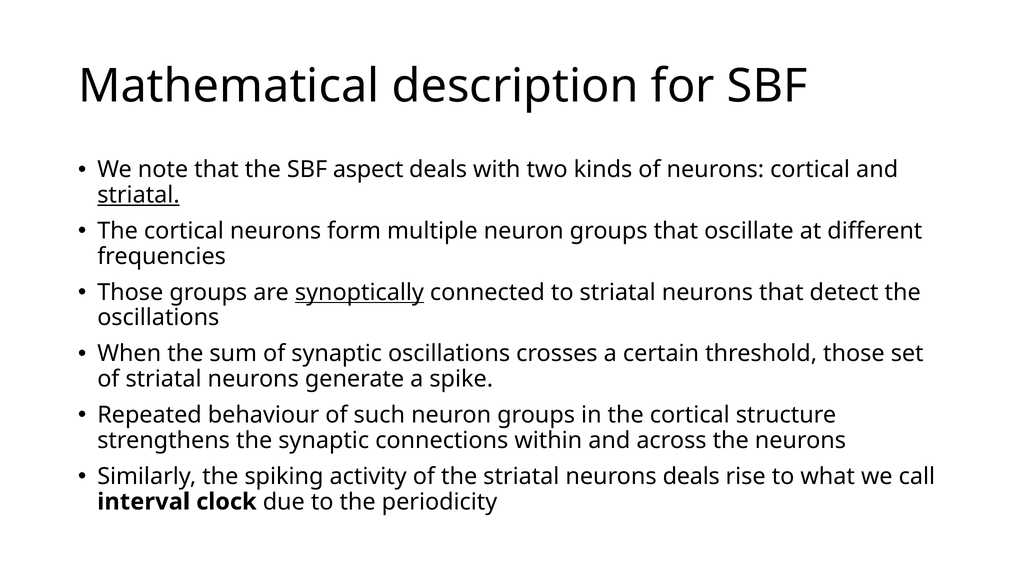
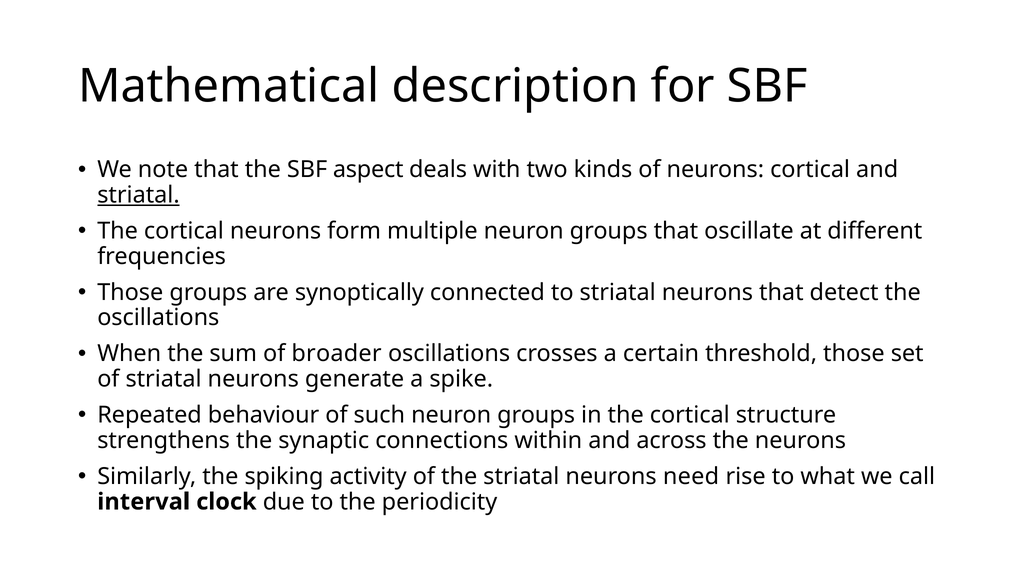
synoptically underline: present -> none
of synaptic: synaptic -> broader
neurons deals: deals -> need
